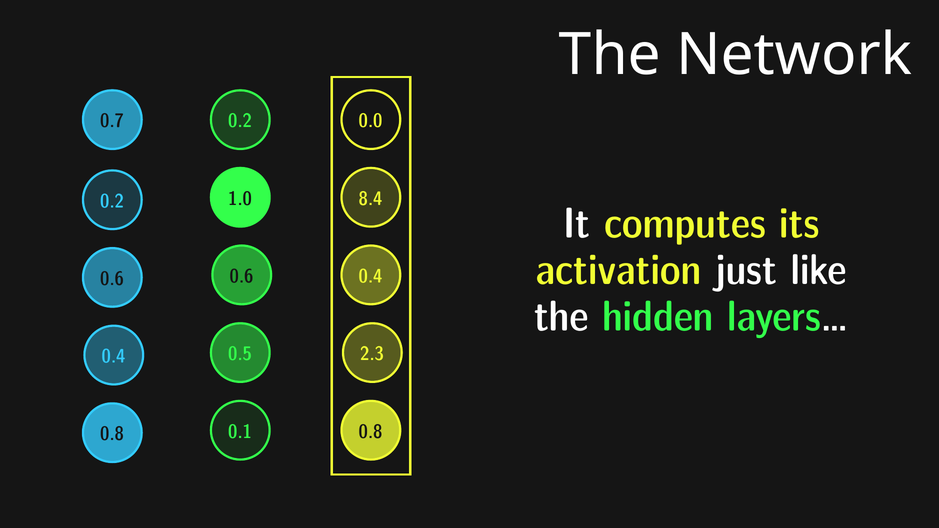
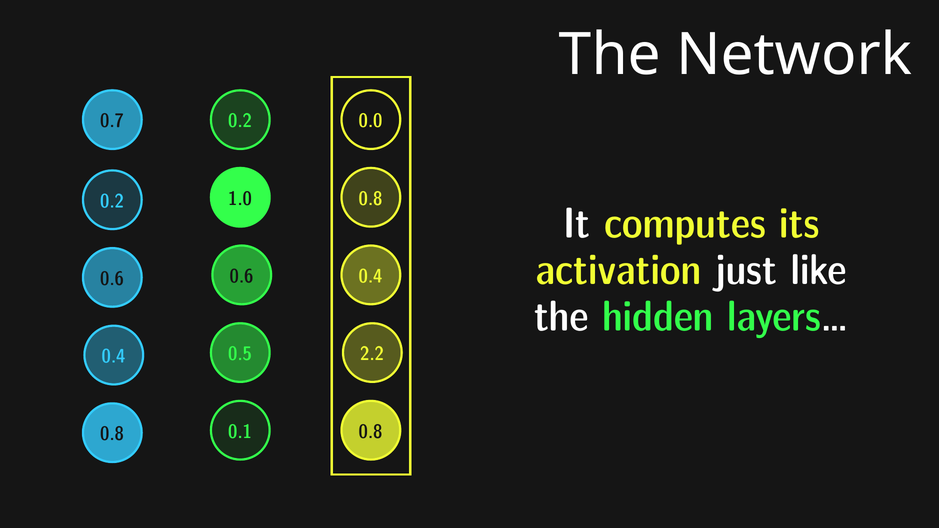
8.4 at (371, 199): 8.4 -> 0.8
2.3: 2.3 -> 2.2
